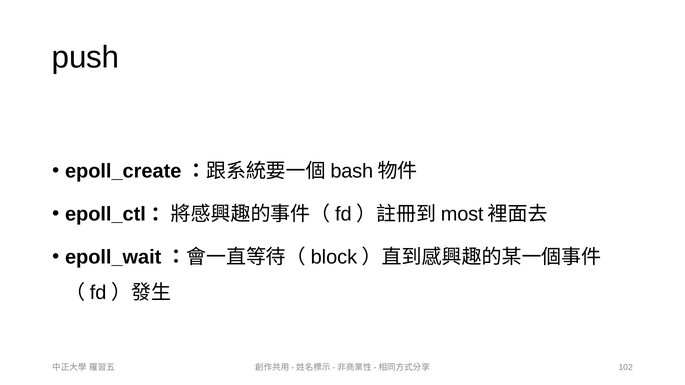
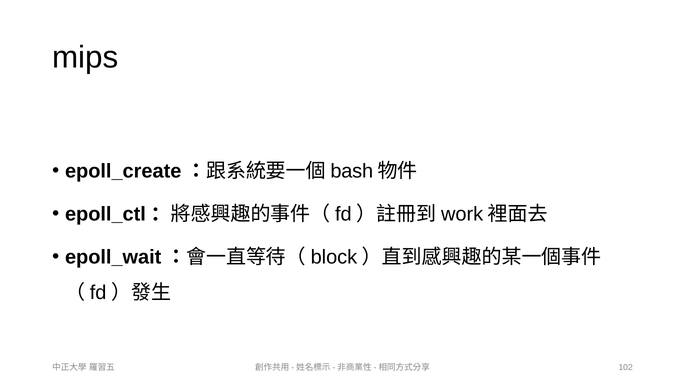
push: push -> mips
most: most -> work
